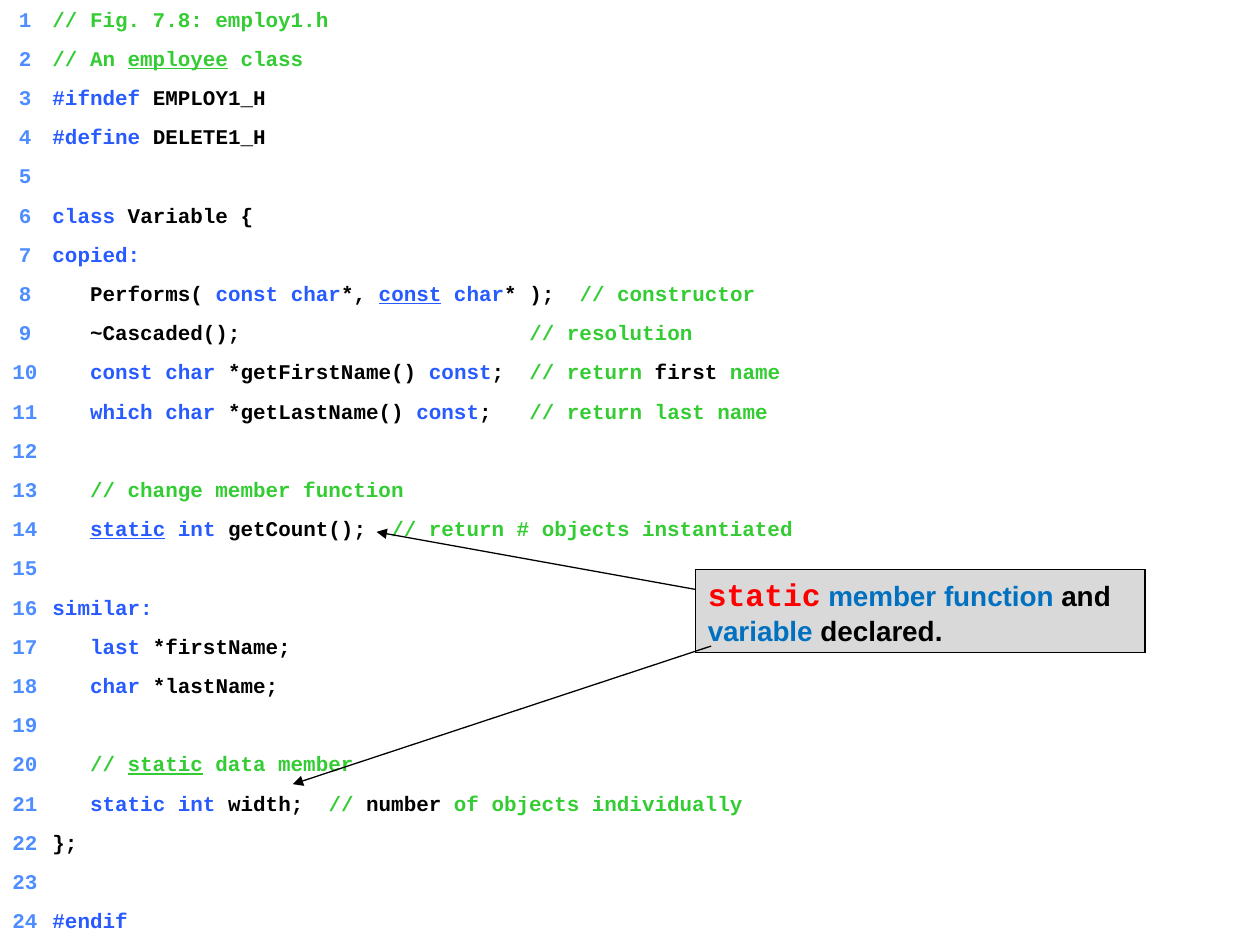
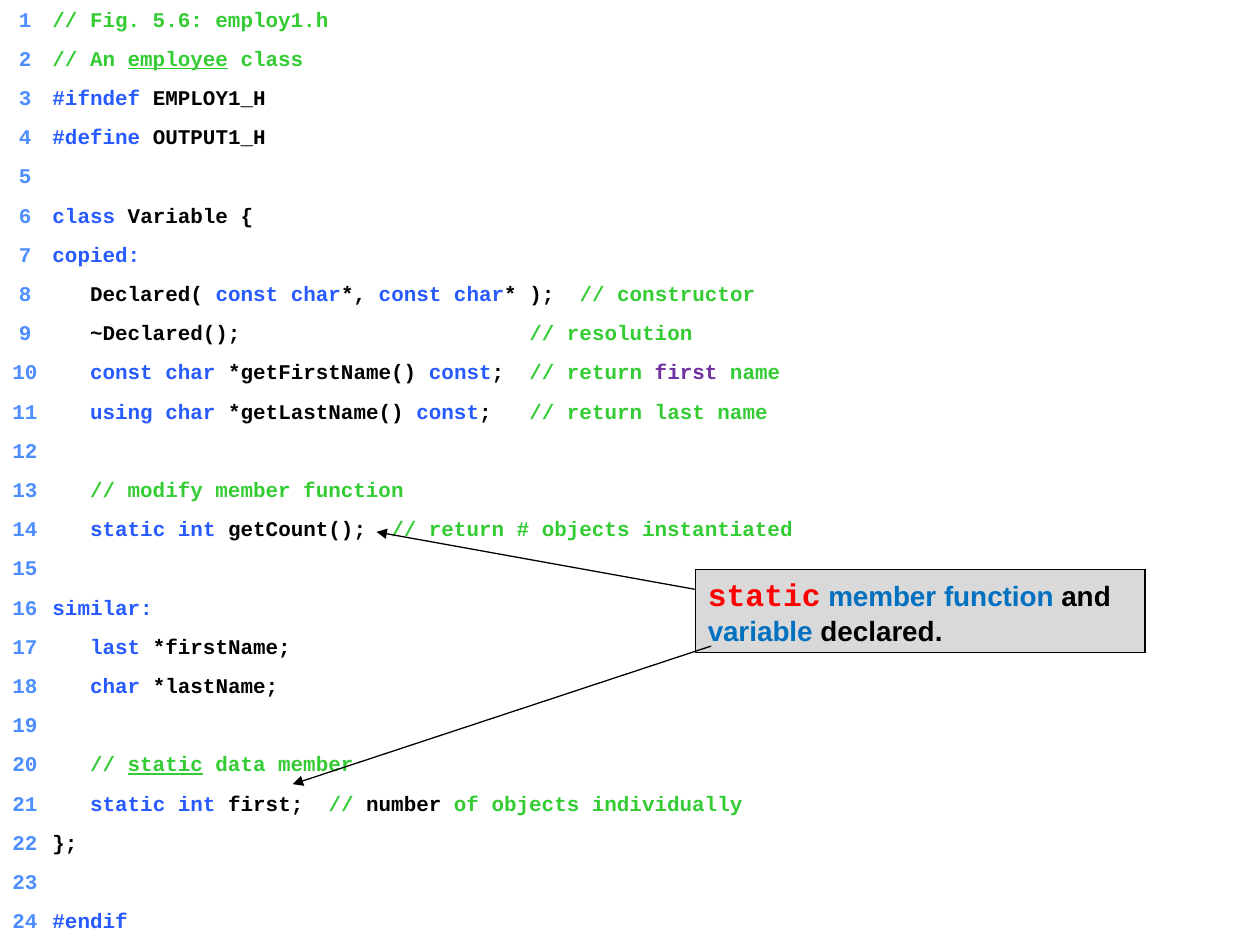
7.8: 7.8 -> 5.6
DELETE1_H: DELETE1_H -> OUTPUT1_H
Performs(: Performs( -> Declared(
const at (410, 295) underline: present -> none
~Cascaded(: ~Cascaded( -> ~Declared(
first at (686, 373) colour: black -> purple
which: which -> using
change: change -> modify
static at (128, 530) underline: present -> none
int width: width -> first
